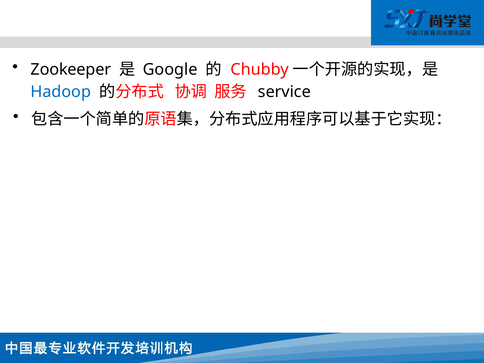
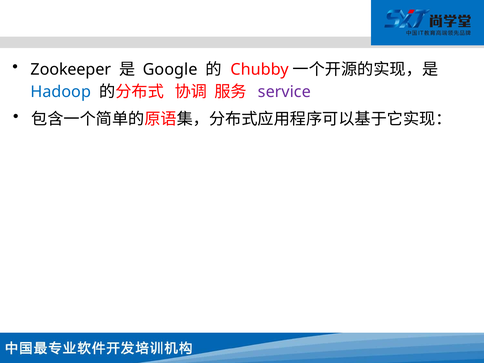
service colour: black -> purple
